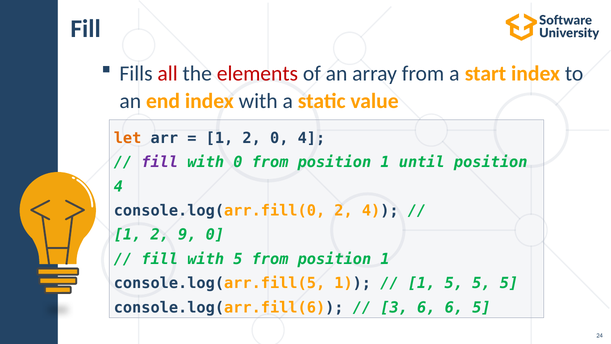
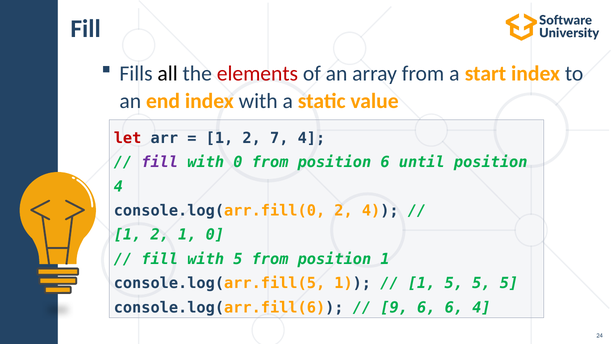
all colour: red -> black
let colour: orange -> red
2 0: 0 -> 7
0 from position 1: 1 -> 6
2 9: 9 -> 1
3: 3 -> 9
6 5: 5 -> 4
